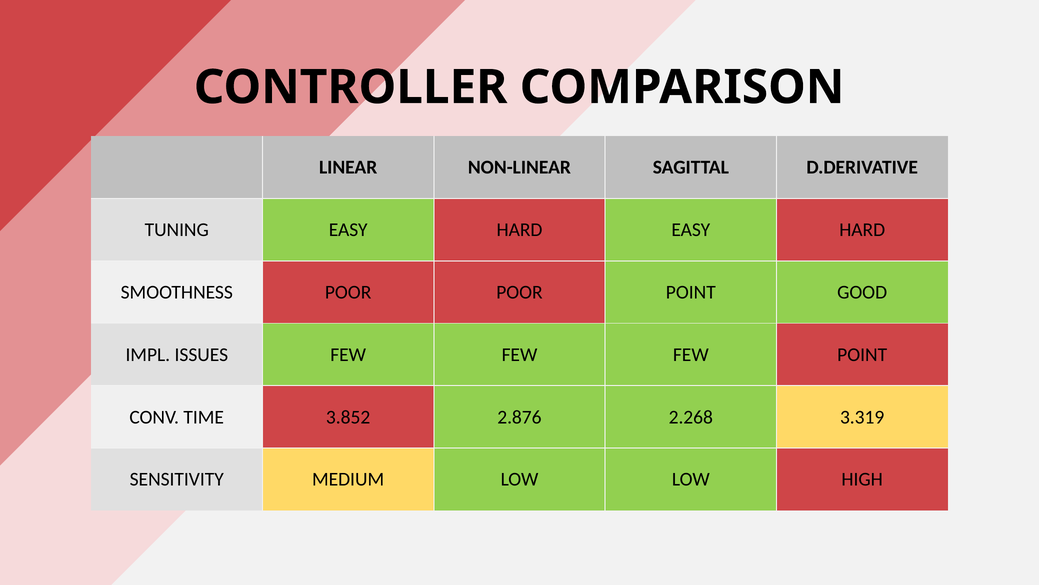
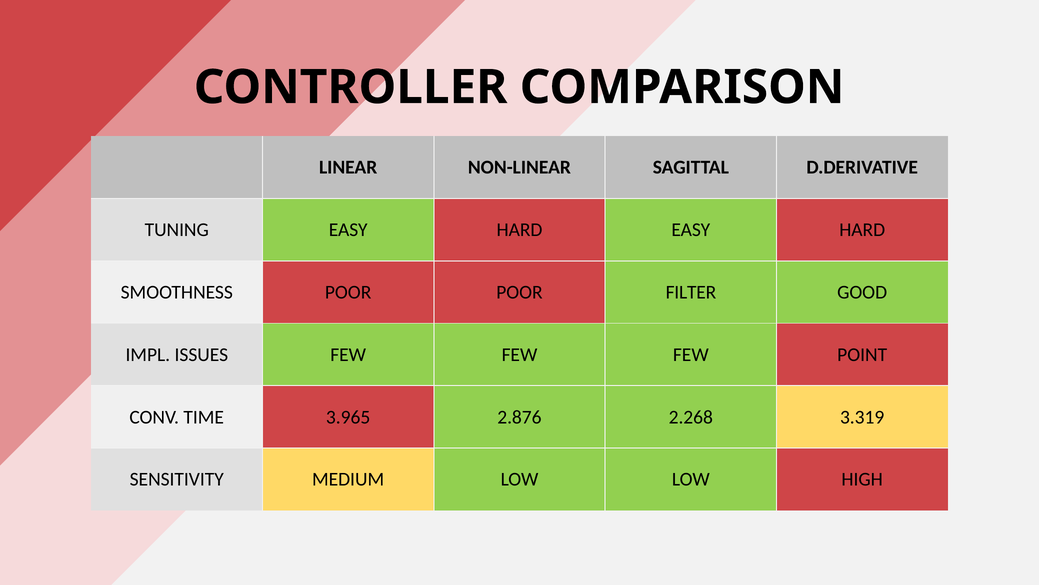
POOR POINT: POINT -> FILTER
3.852: 3.852 -> 3.965
